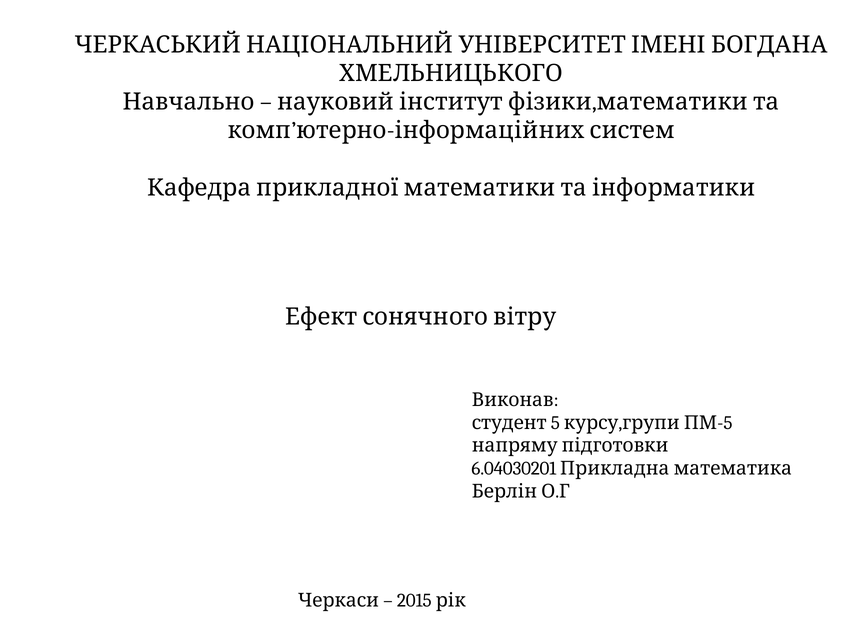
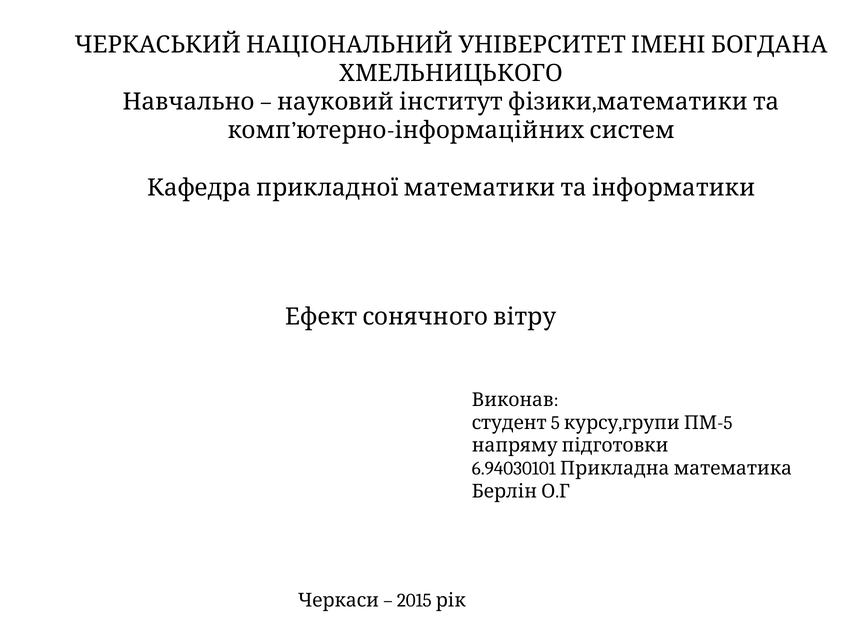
6.04030201: 6.04030201 -> 6.94030101
